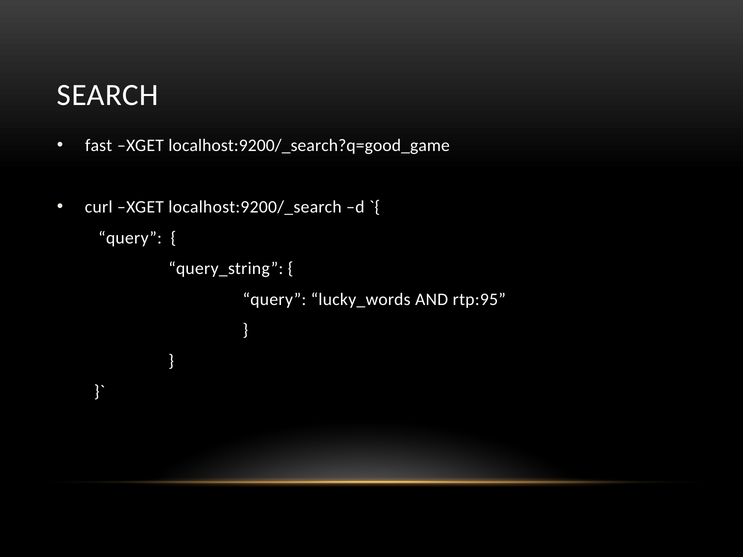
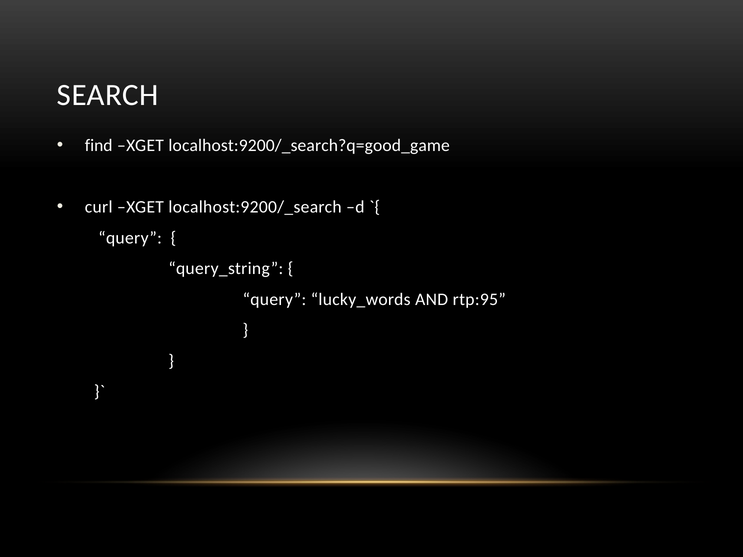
fast: fast -> find
